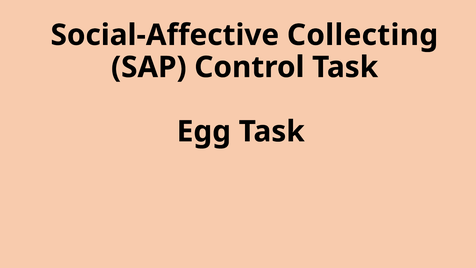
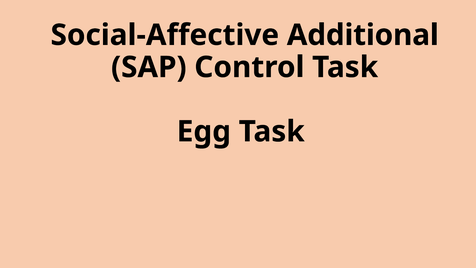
Collecting: Collecting -> Additional
